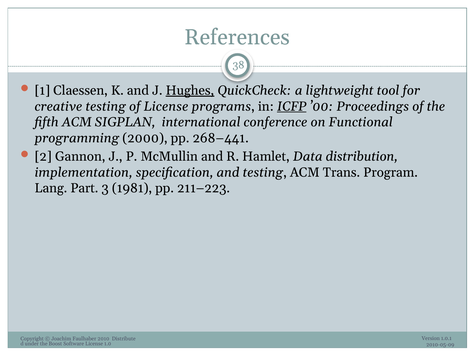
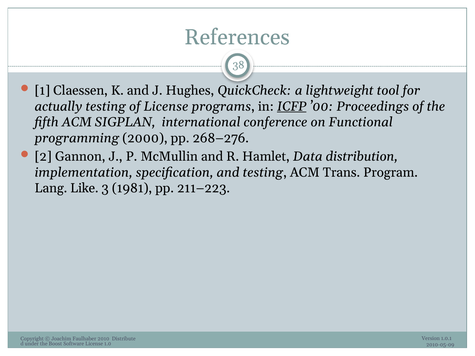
Hughes underline: present -> none
creative: creative -> actually
268–441: 268–441 -> 268–276
Part: Part -> Like
